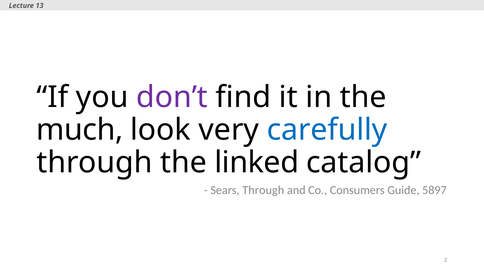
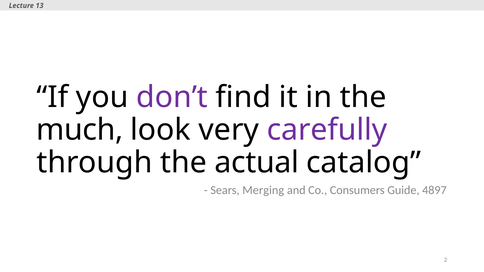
carefully colour: blue -> purple
linked: linked -> actual
Sears Through: Through -> Merging
5897: 5897 -> 4897
